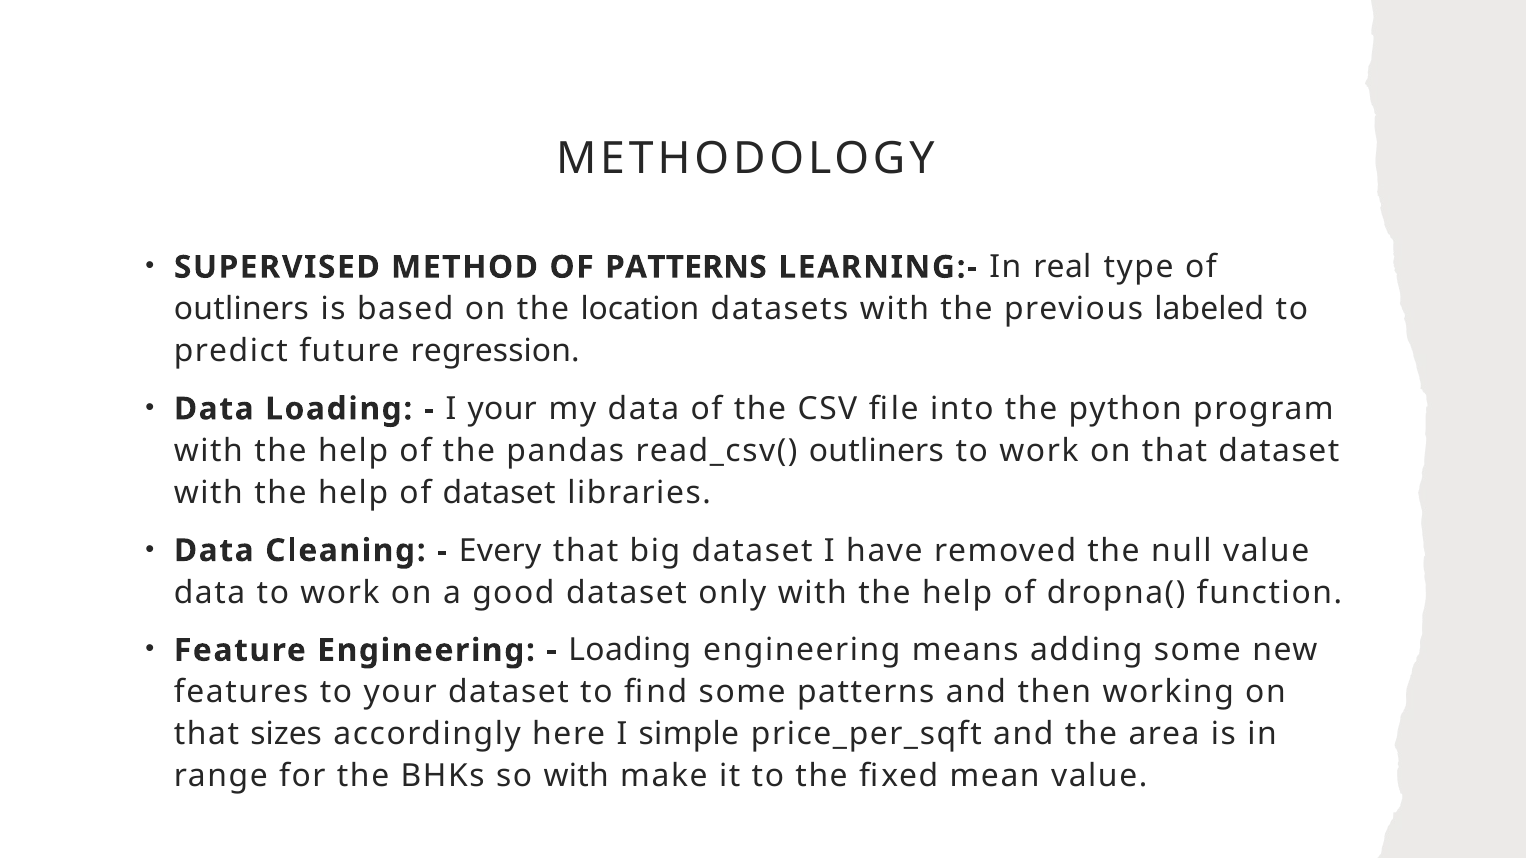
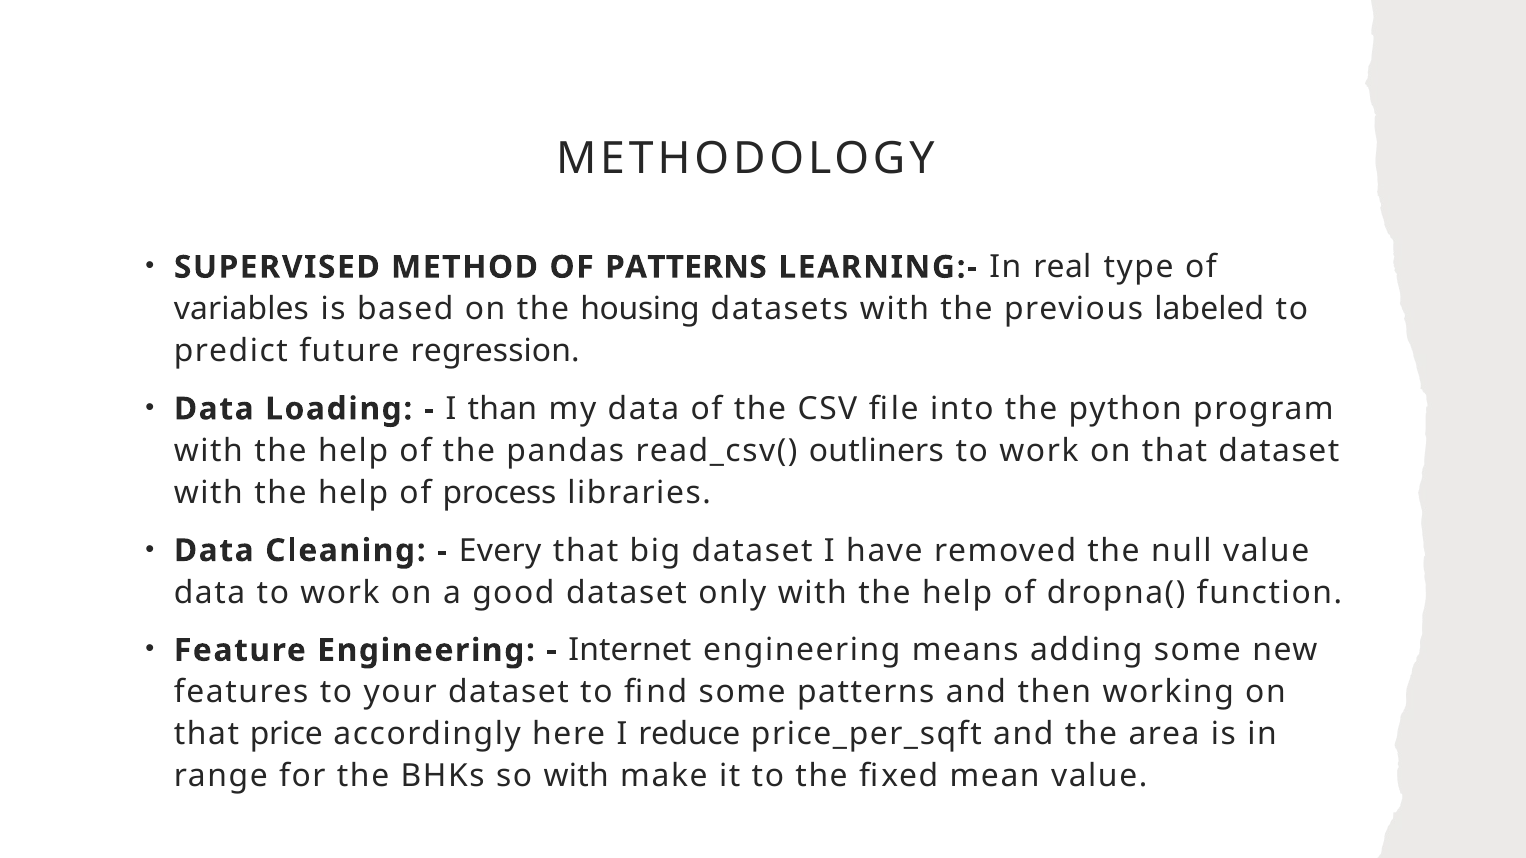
outliners at (241, 309): outliners -> variables
location: location -> housing
I your: your -> than
of dataset: dataset -> process
Loading at (630, 651): Loading -> Internet
sizes: sizes -> price
simple: simple -> reduce
